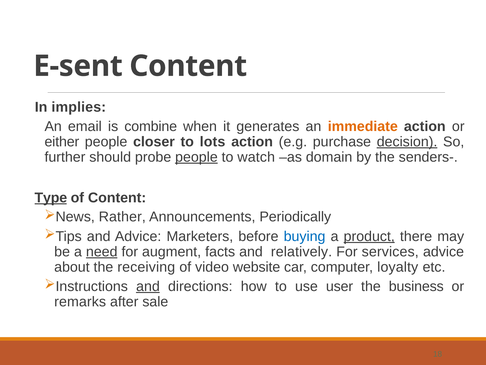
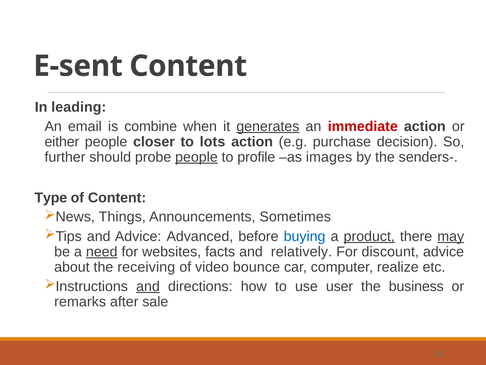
implies: implies -> leading
generates underline: none -> present
immediate colour: orange -> red
decision underline: present -> none
watch: watch -> profile
domain: domain -> images
Type underline: present -> none
Rather: Rather -> Things
Periodically: Periodically -> Sometimes
Marketers: Marketers -> Advanced
may underline: none -> present
augment: augment -> websites
services: services -> discount
website: website -> bounce
loyalty: loyalty -> realize
